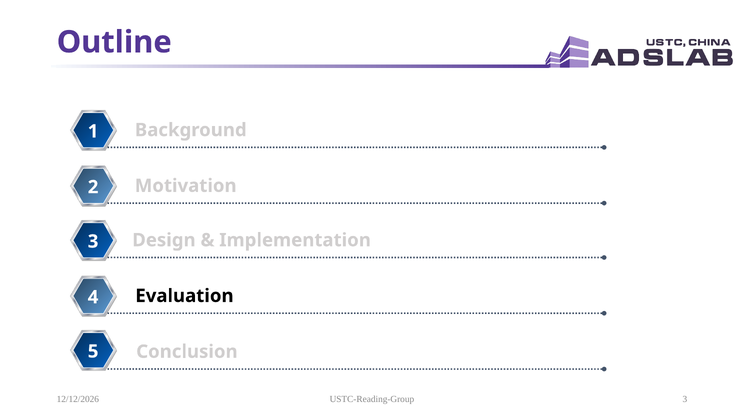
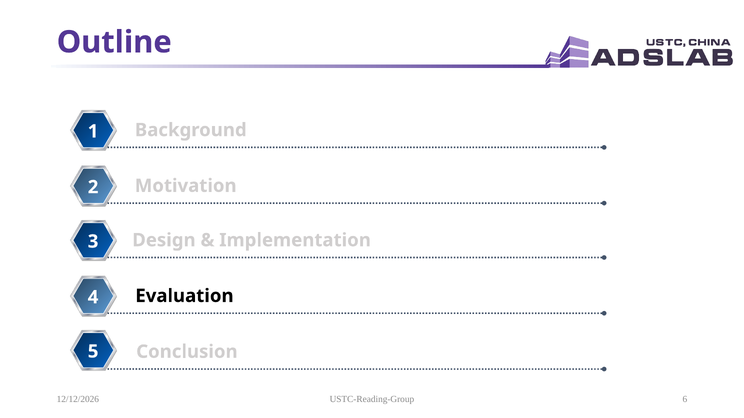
USTC-Reading-Group 3: 3 -> 6
